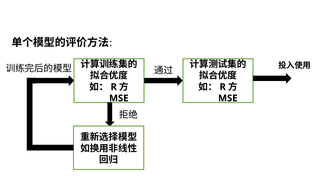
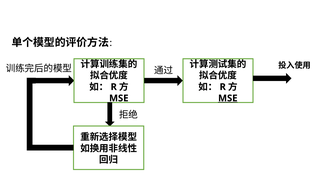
MSE at (228, 98) underline: none -> present
